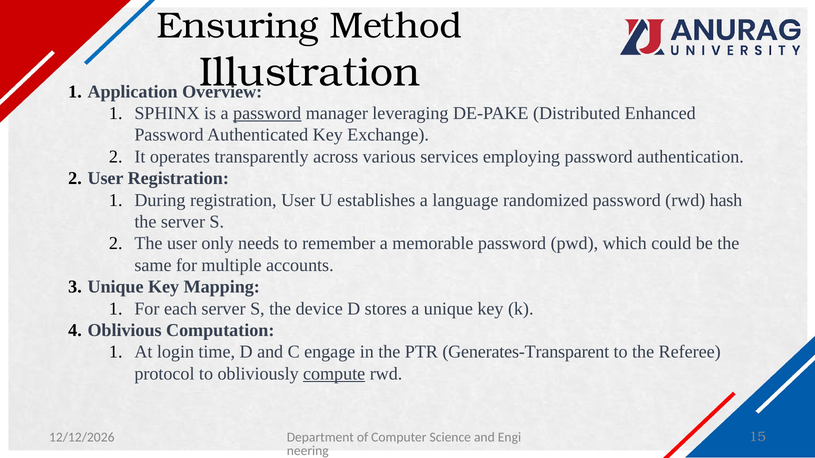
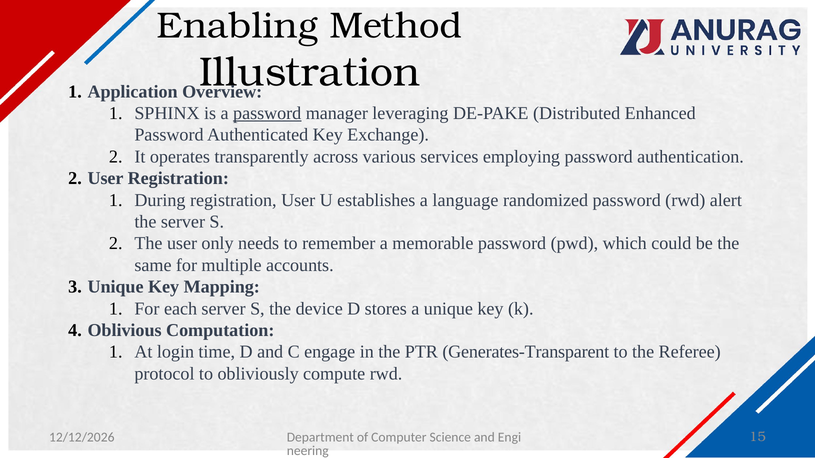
Ensuring: Ensuring -> Enabling
hash: hash -> alert
compute underline: present -> none
